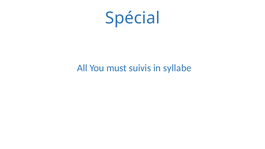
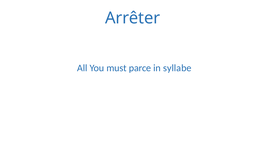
Spécial: Spécial -> Arrêter
suivis: suivis -> parce
